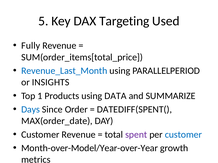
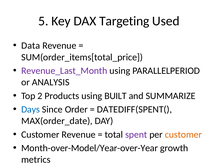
Fully: Fully -> Data
Revenue_Last_Month colour: blue -> purple
INSIGHTS: INSIGHTS -> ANALYSIS
1: 1 -> 2
DATA: DATA -> BUILT
customer at (183, 135) colour: blue -> orange
